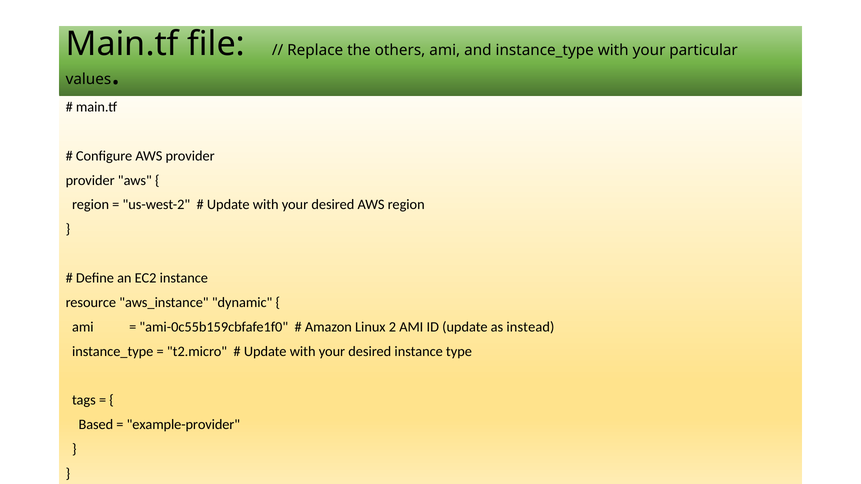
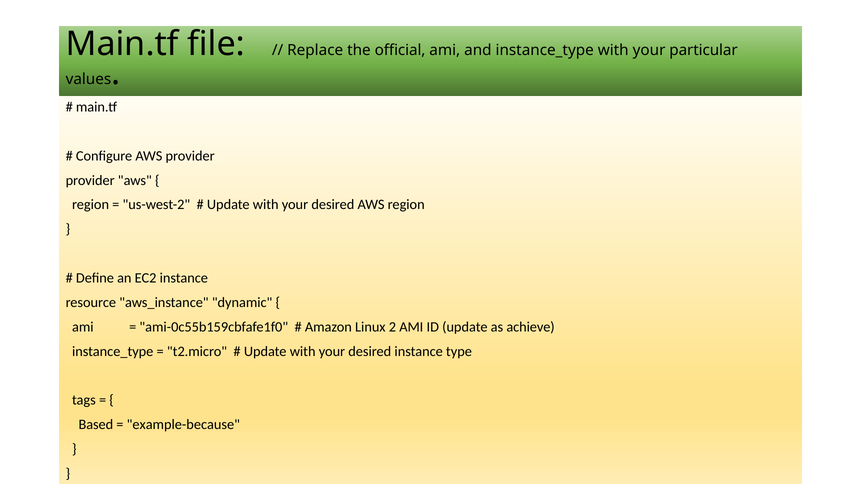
others: others -> official
instead: instead -> achieve
example-provider: example-provider -> example-because
